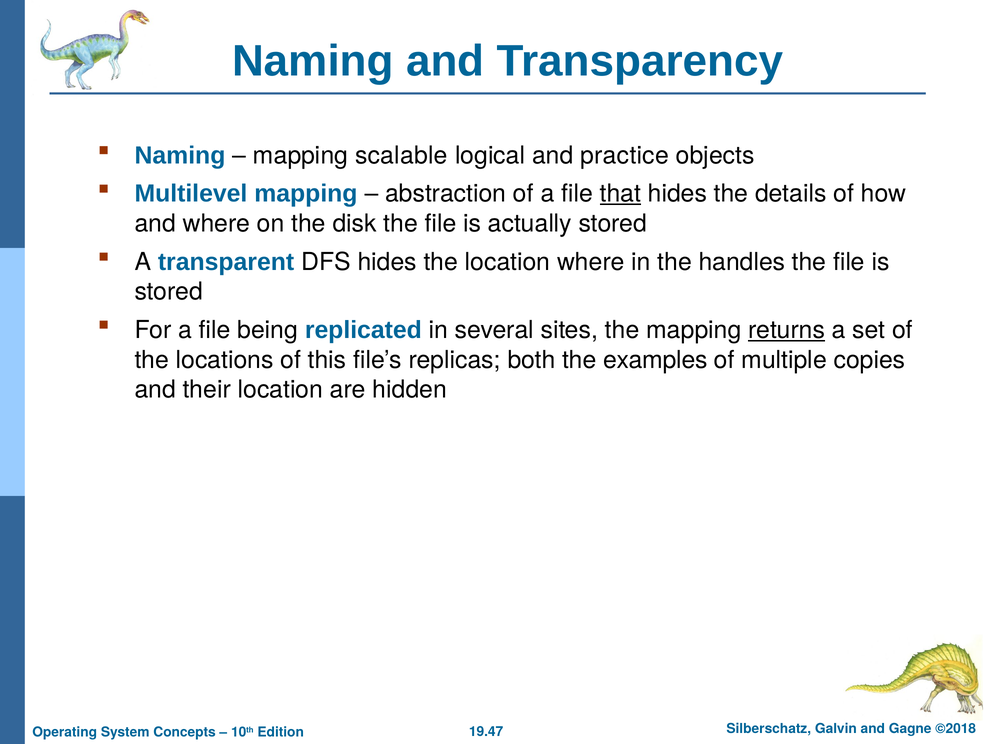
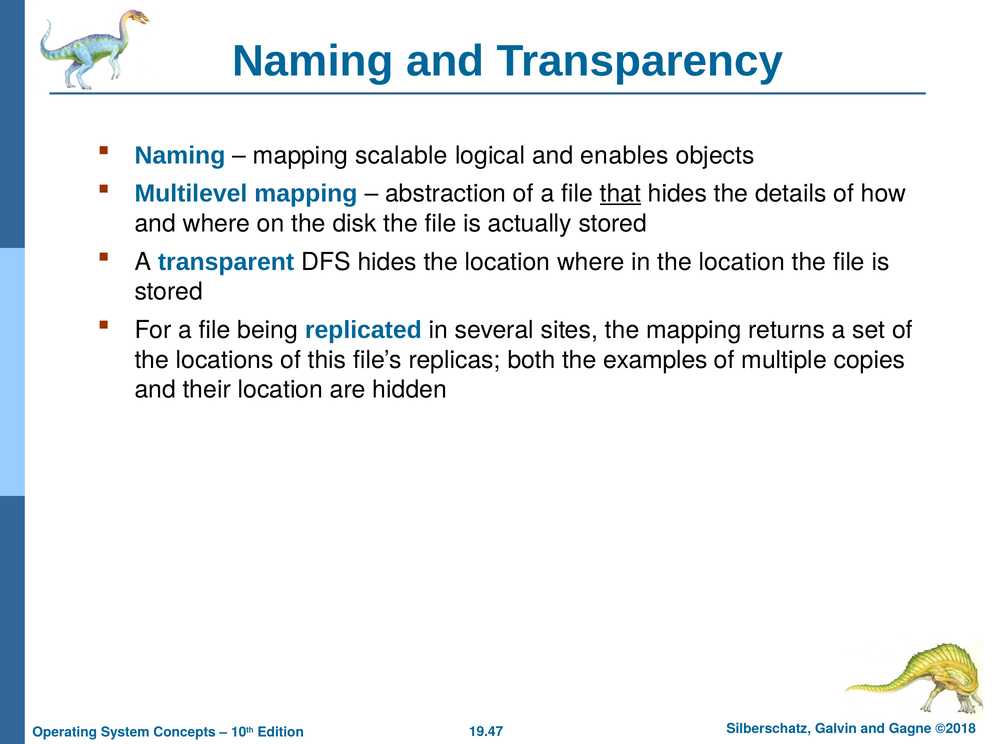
practice: practice -> enables
in the handles: handles -> location
returns underline: present -> none
